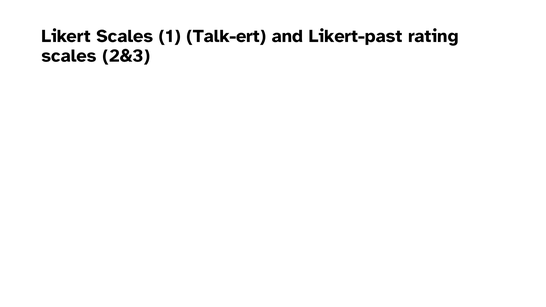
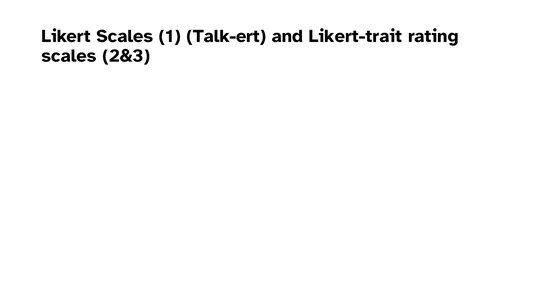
Likert-past: Likert-past -> Likert-trait
